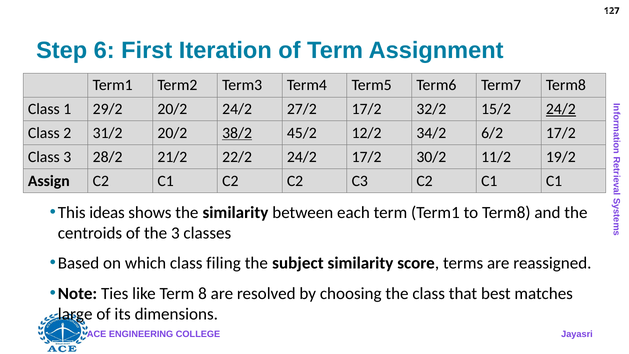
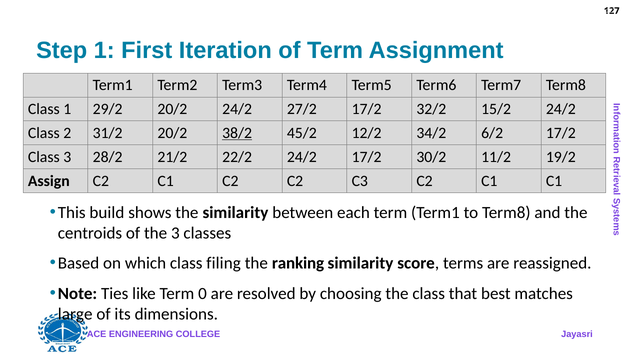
Step 6: 6 -> 1
24/2 at (561, 109) underline: present -> none
ideas: ideas -> build
subject: subject -> ranking
8: 8 -> 0
